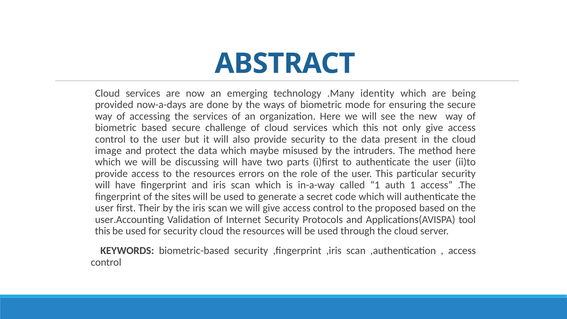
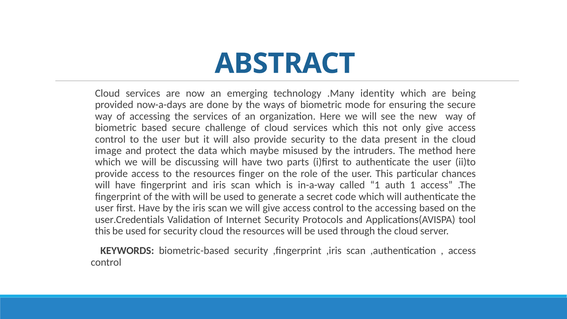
errors: errors -> finger
particular security: security -> chances
sites: sites -> with
first Their: Their -> Have
the proposed: proposed -> accessing
user.Accounting: user.Accounting -> user.Credentials
